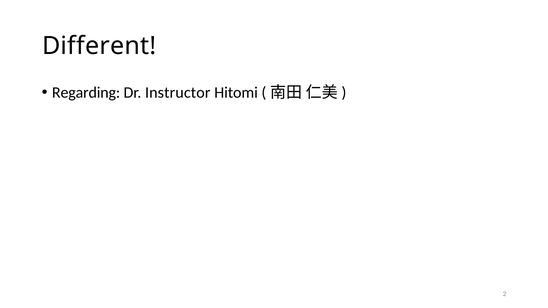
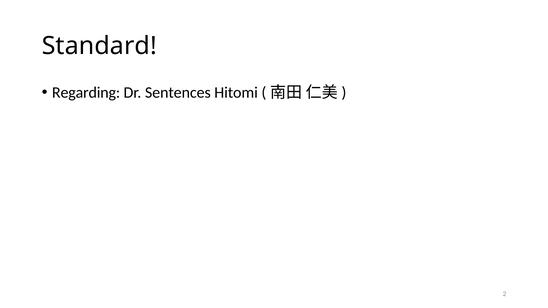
Different: Different -> Standard
Instructor: Instructor -> Sentences
